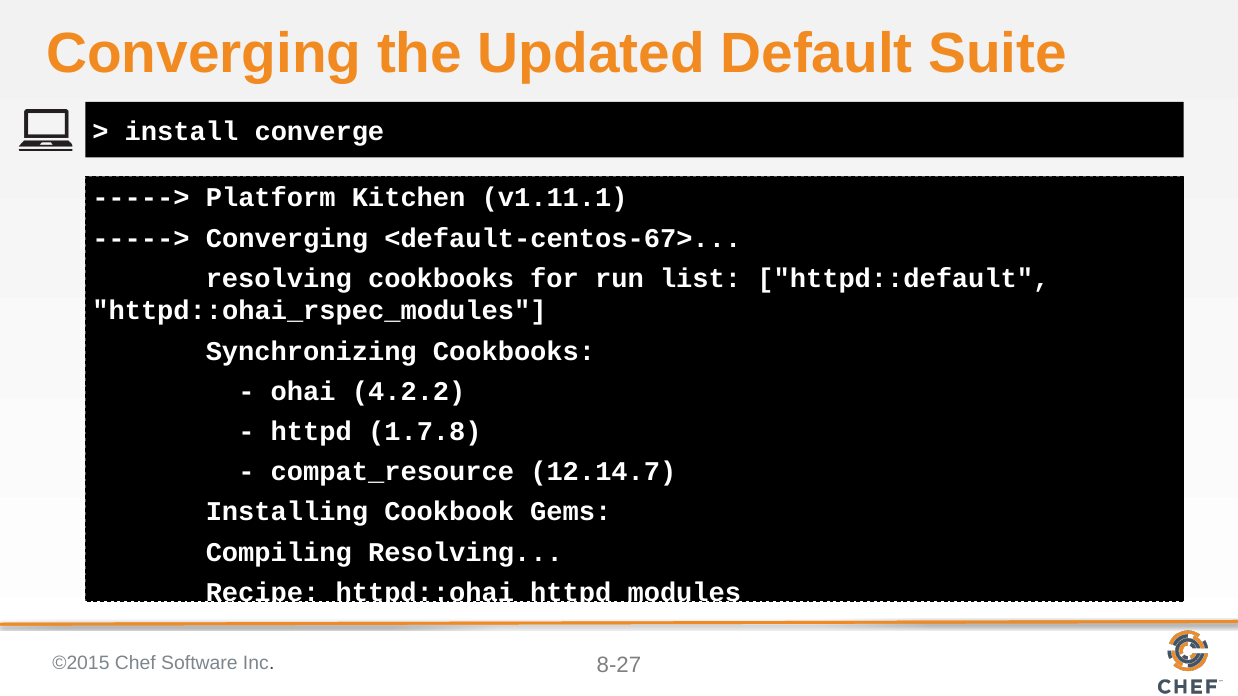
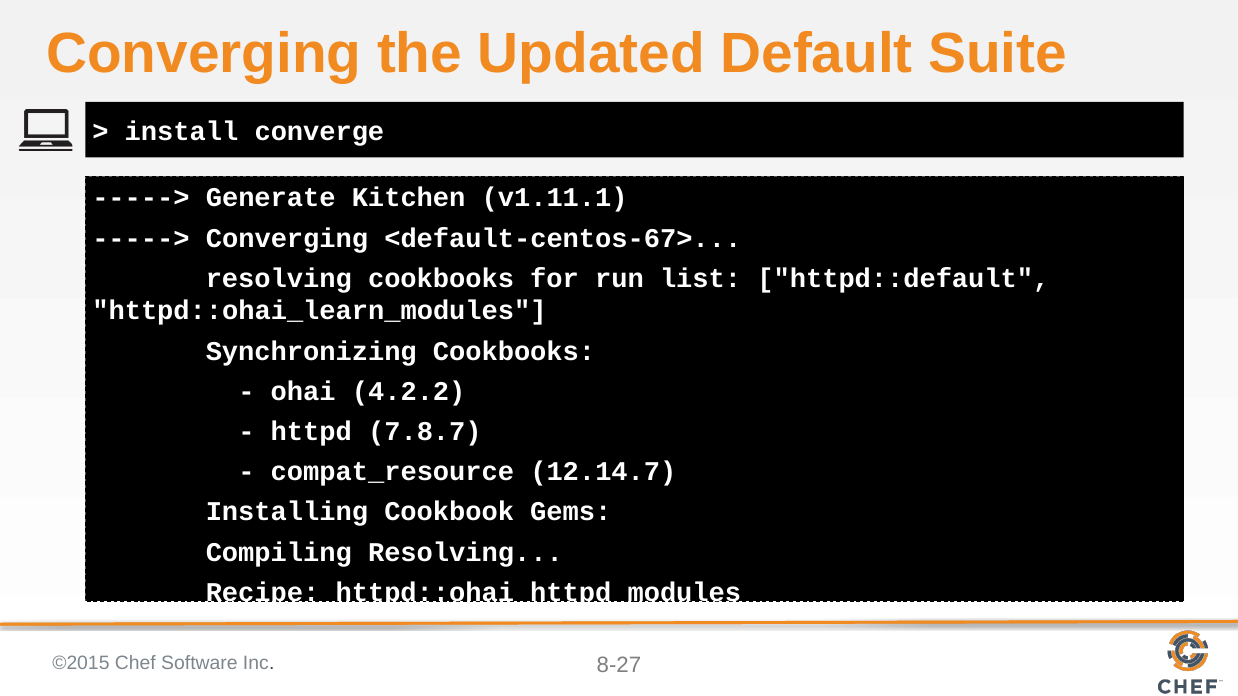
Platform: Platform -> Generate
httpd::ohai_rspec_modules: httpd::ohai_rspec_modules -> httpd::ohai_learn_modules
1.7.8: 1.7.8 -> 7.8.7
